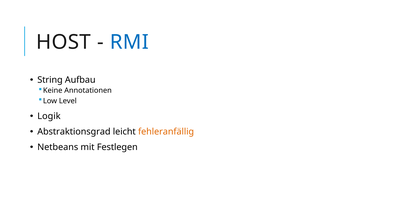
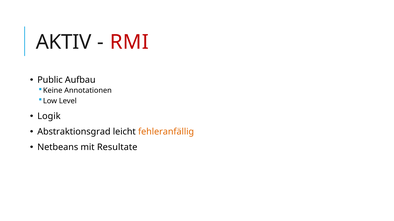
HOST: HOST -> AKTIV
RMI colour: blue -> red
String: String -> Public
Festlegen: Festlegen -> Resultate
